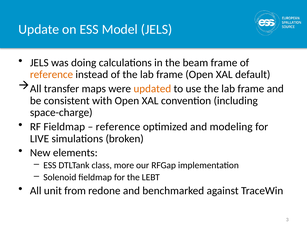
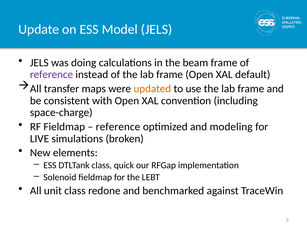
reference at (51, 75) colour: orange -> purple
more: more -> quick
unit from: from -> class
